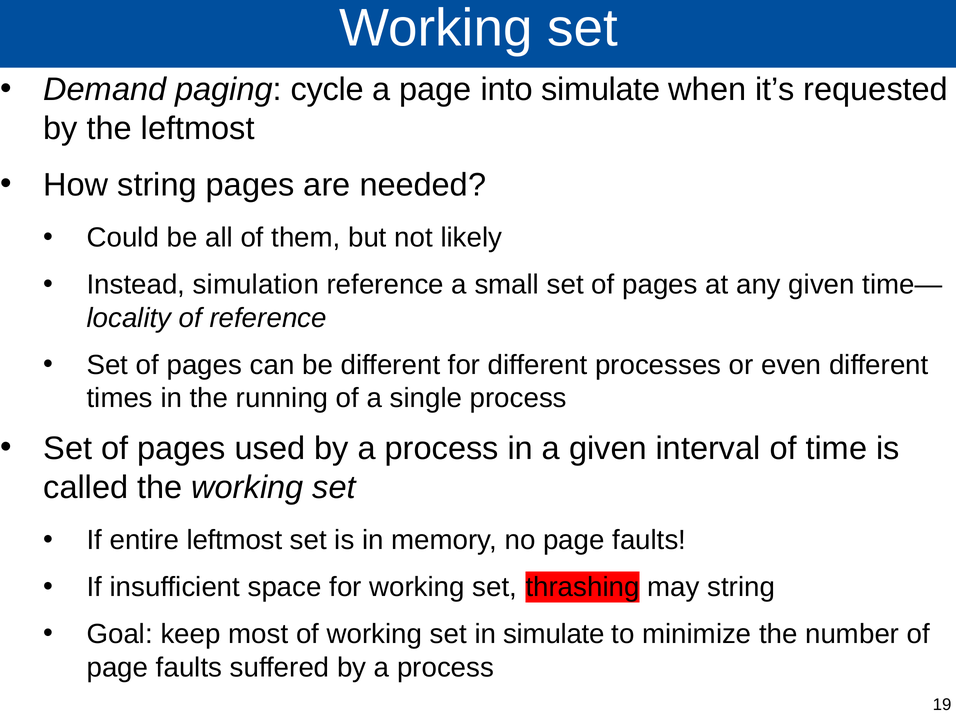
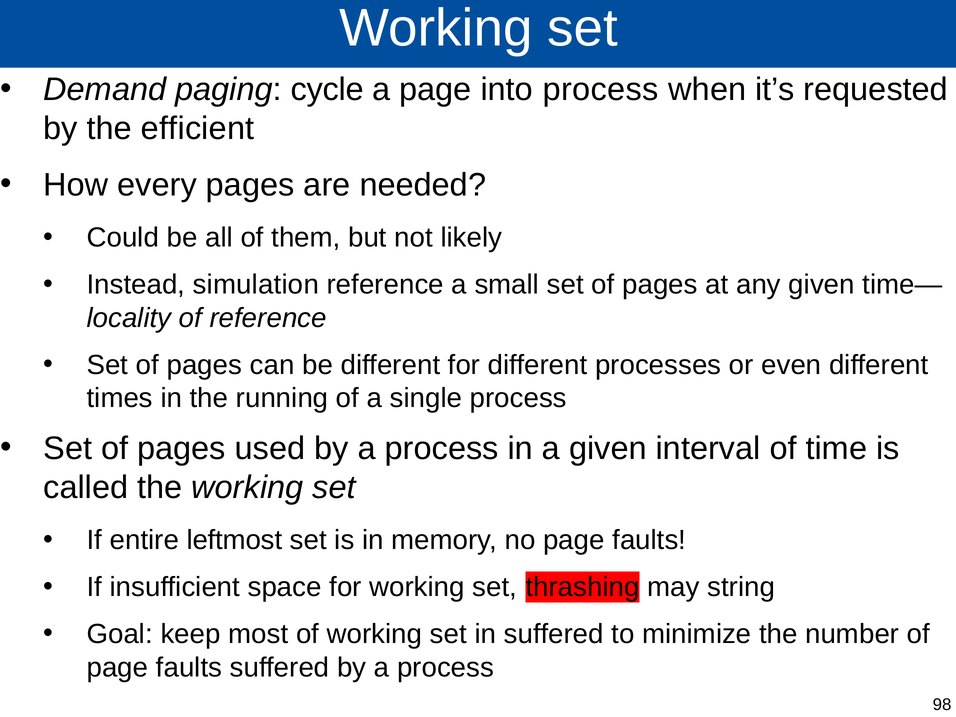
into simulate: simulate -> process
the leftmost: leftmost -> efficient
How string: string -> every
in simulate: simulate -> suffered
19: 19 -> 98
